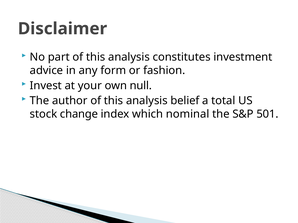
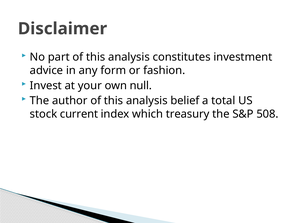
change: change -> current
nominal: nominal -> treasury
501: 501 -> 508
